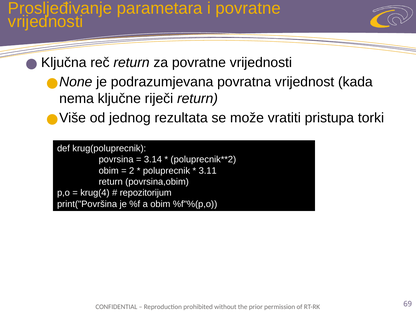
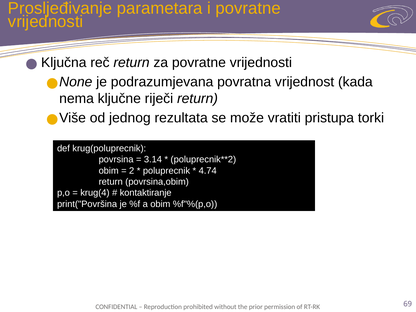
3.11: 3.11 -> 4.74
repozitorijum: repozitorijum -> kontaktiranje
